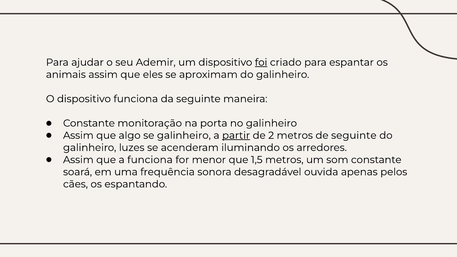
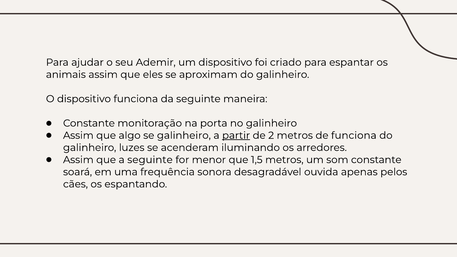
foi underline: present -> none
de seguinte: seguinte -> funciona
a funciona: funciona -> seguinte
